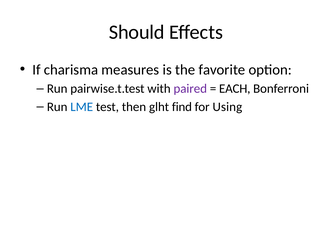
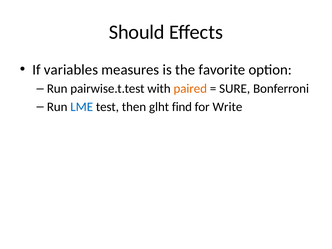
charisma: charisma -> variables
paired colour: purple -> orange
EACH: EACH -> SURE
Using: Using -> Write
